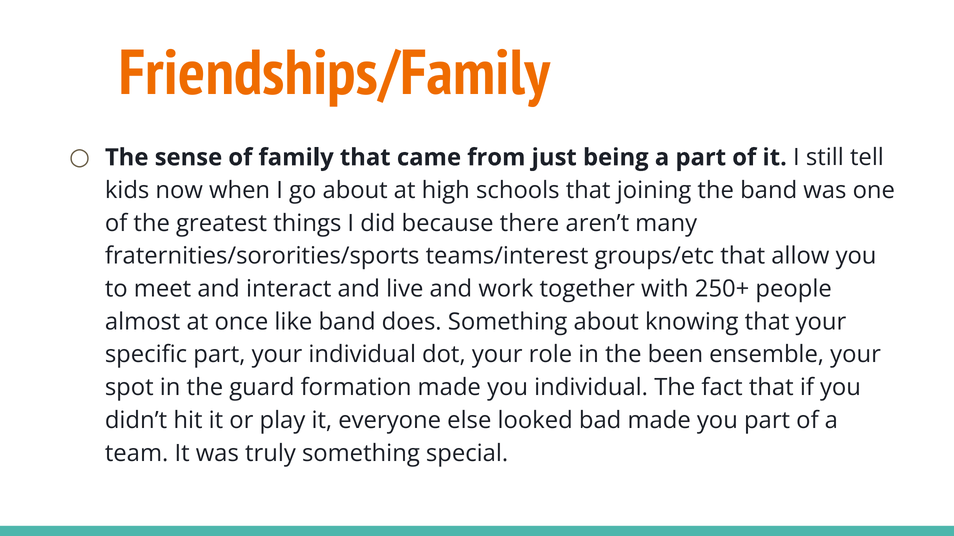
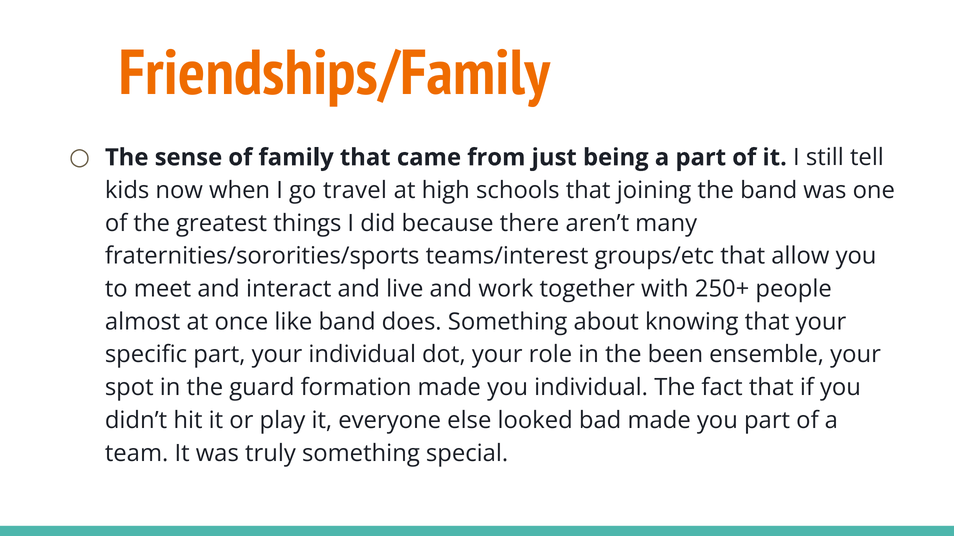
go about: about -> travel
